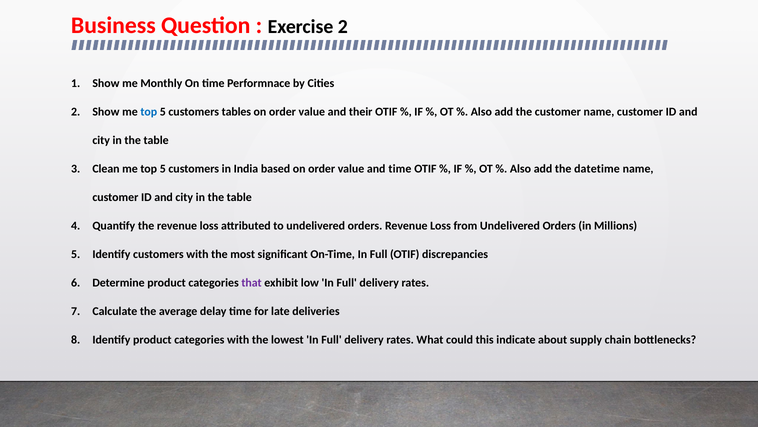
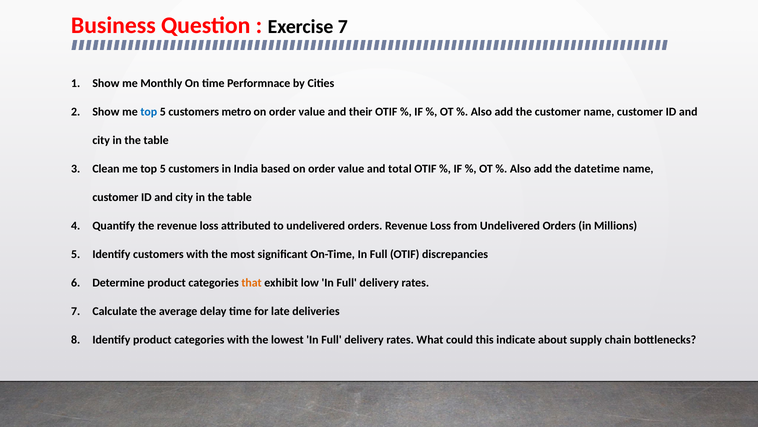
Exercise 2: 2 -> 7
tables: tables -> metro
and time: time -> total
that colour: purple -> orange
